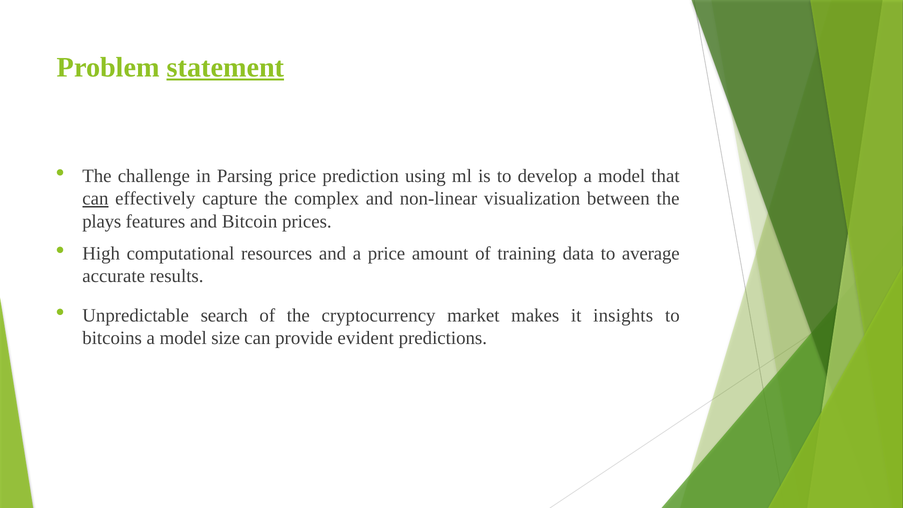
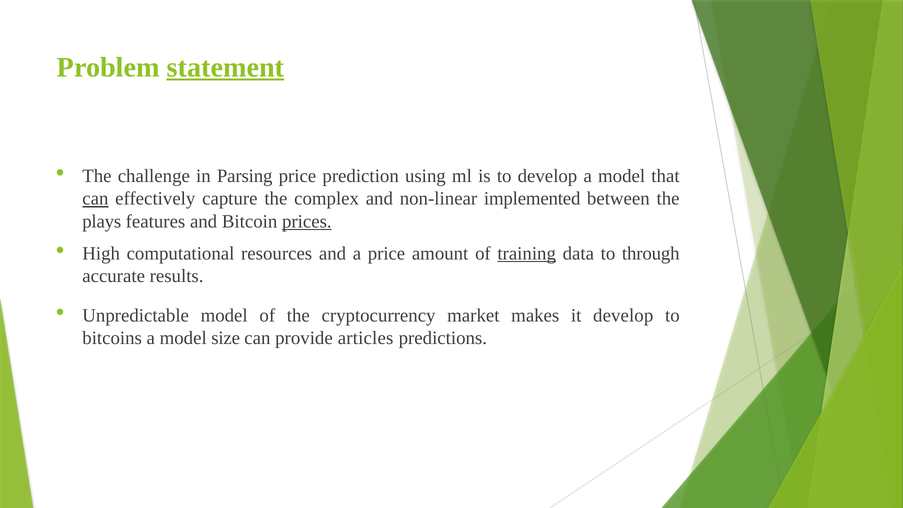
visualization: visualization -> implemented
prices underline: none -> present
training underline: none -> present
average: average -> through
Unpredictable search: search -> model
it insights: insights -> develop
evident: evident -> articles
